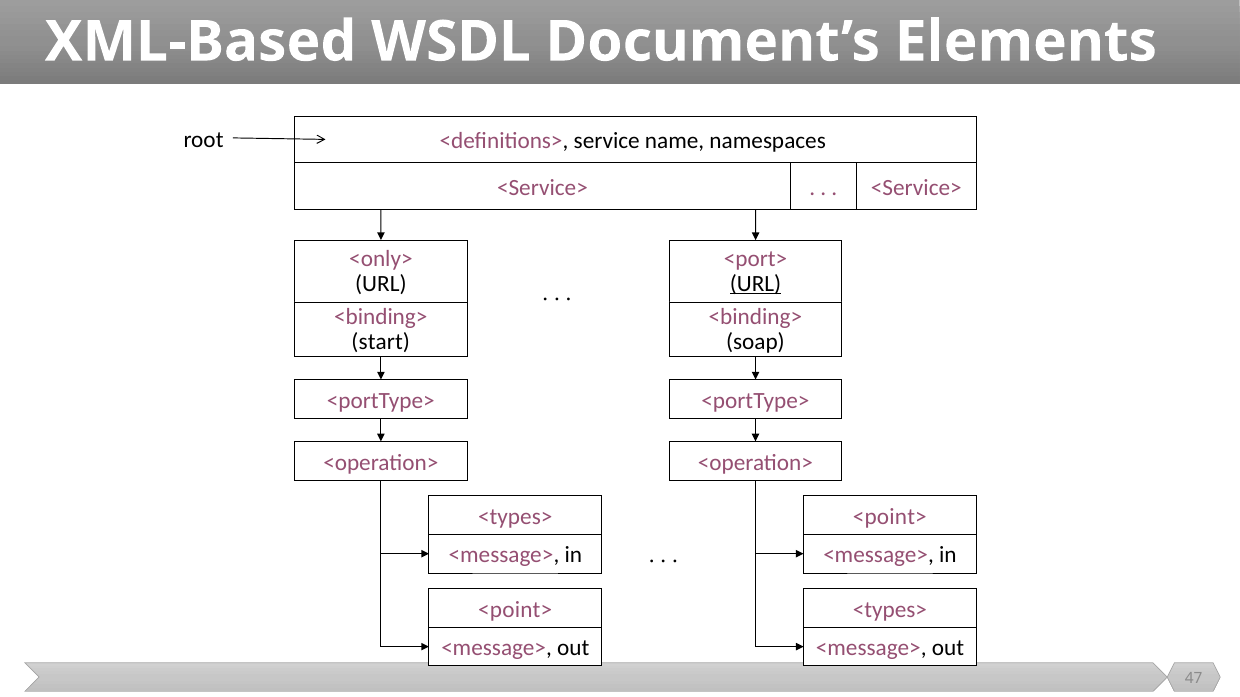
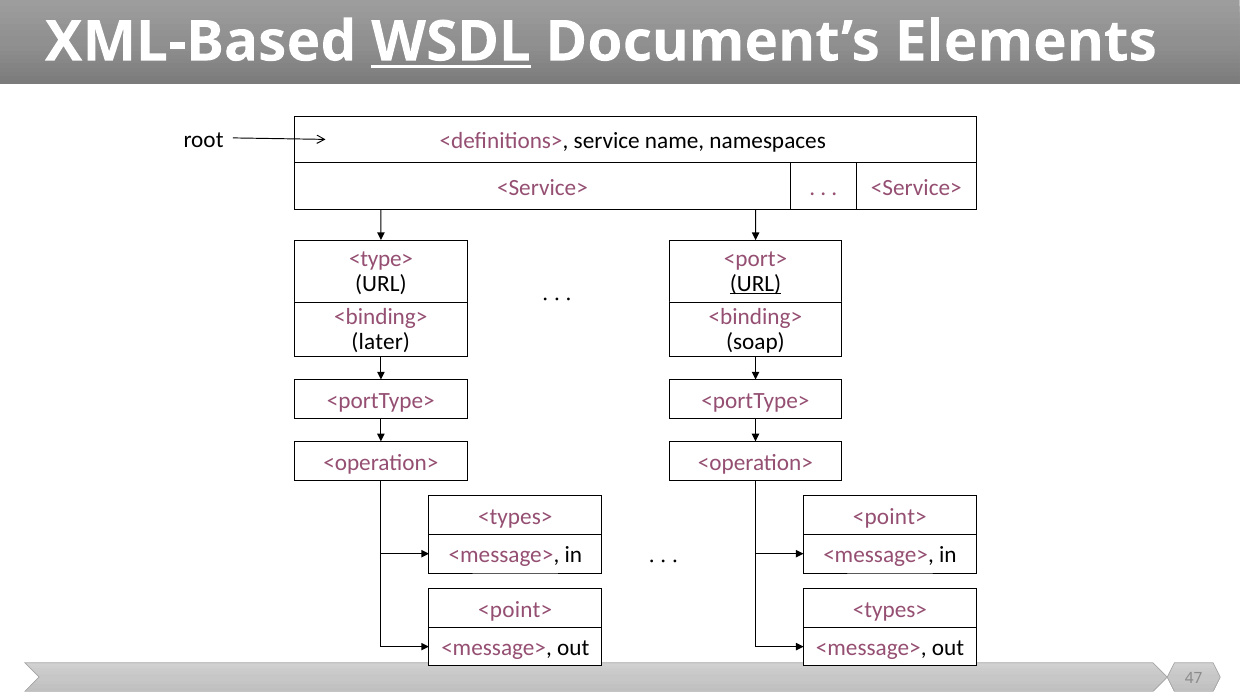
WSDL underline: none -> present
<only>: <only> -> <type>
start: start -> later
